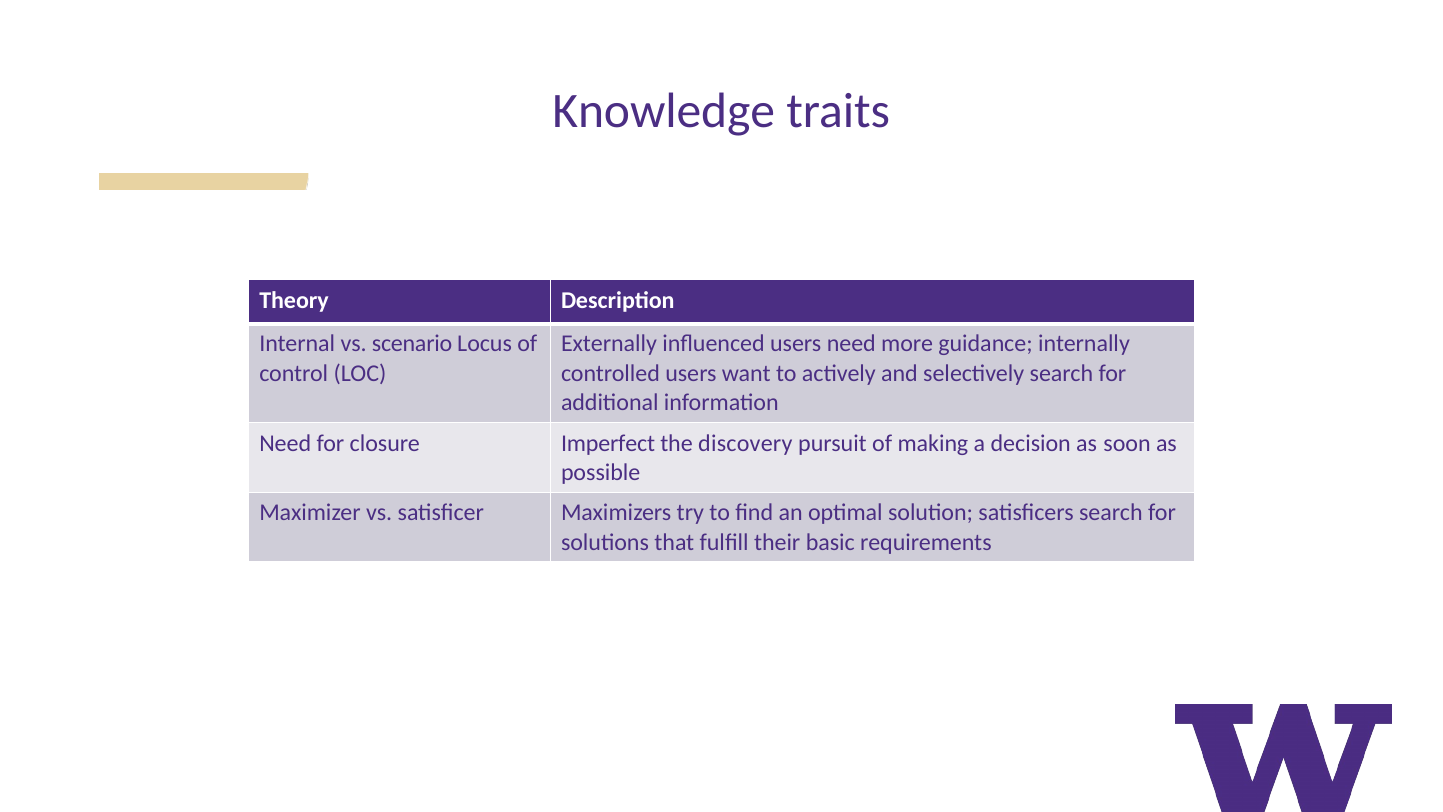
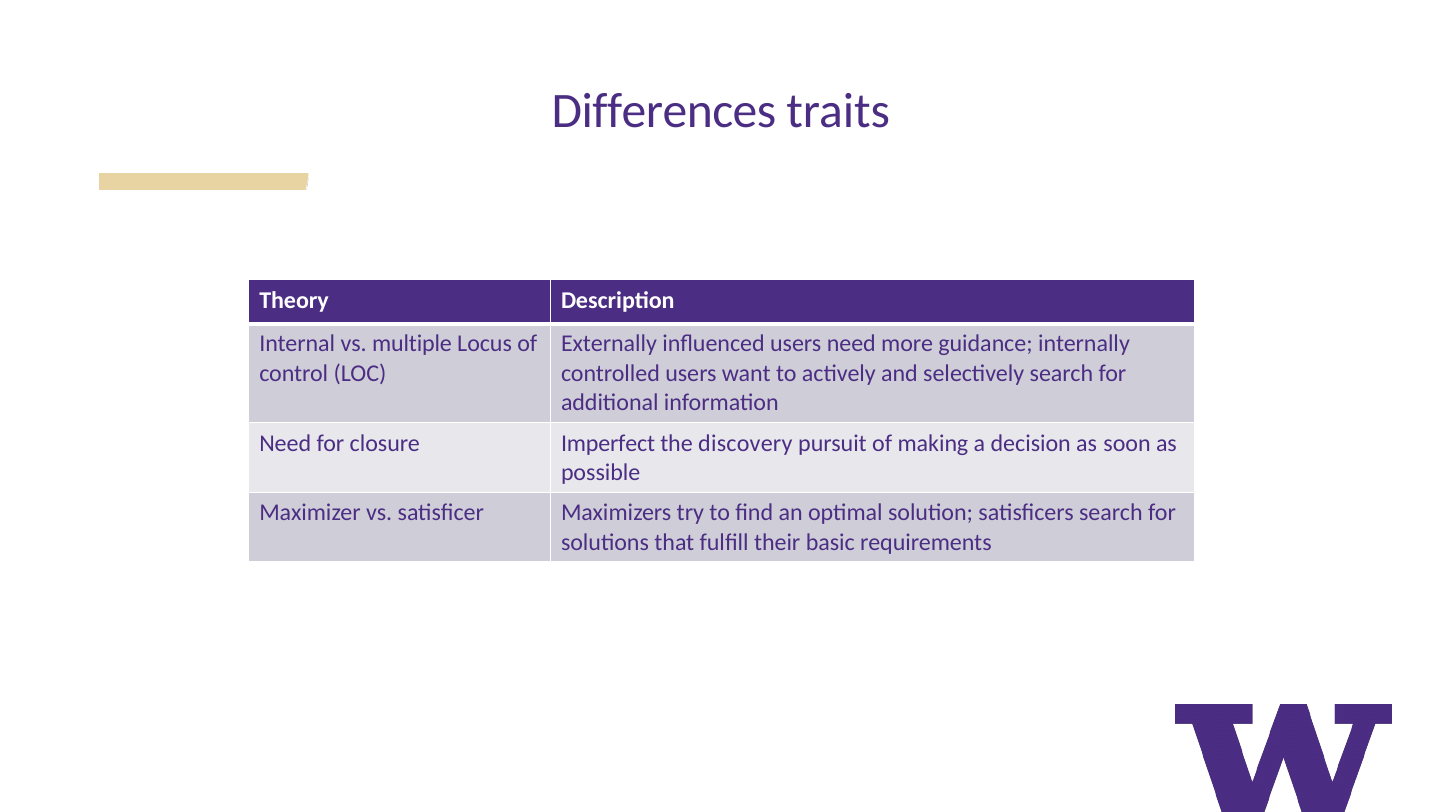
Knowledge: Knowledge -> Differences
scenario: scenario -> multiple
